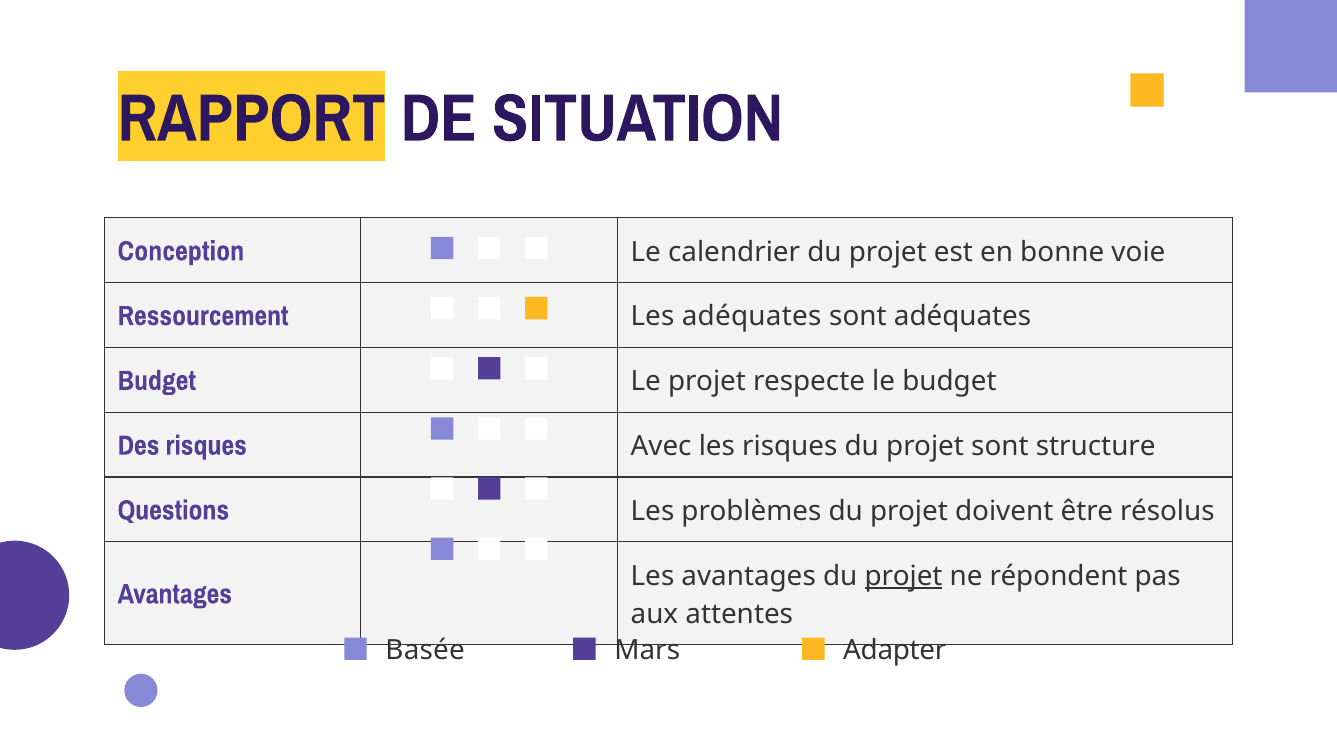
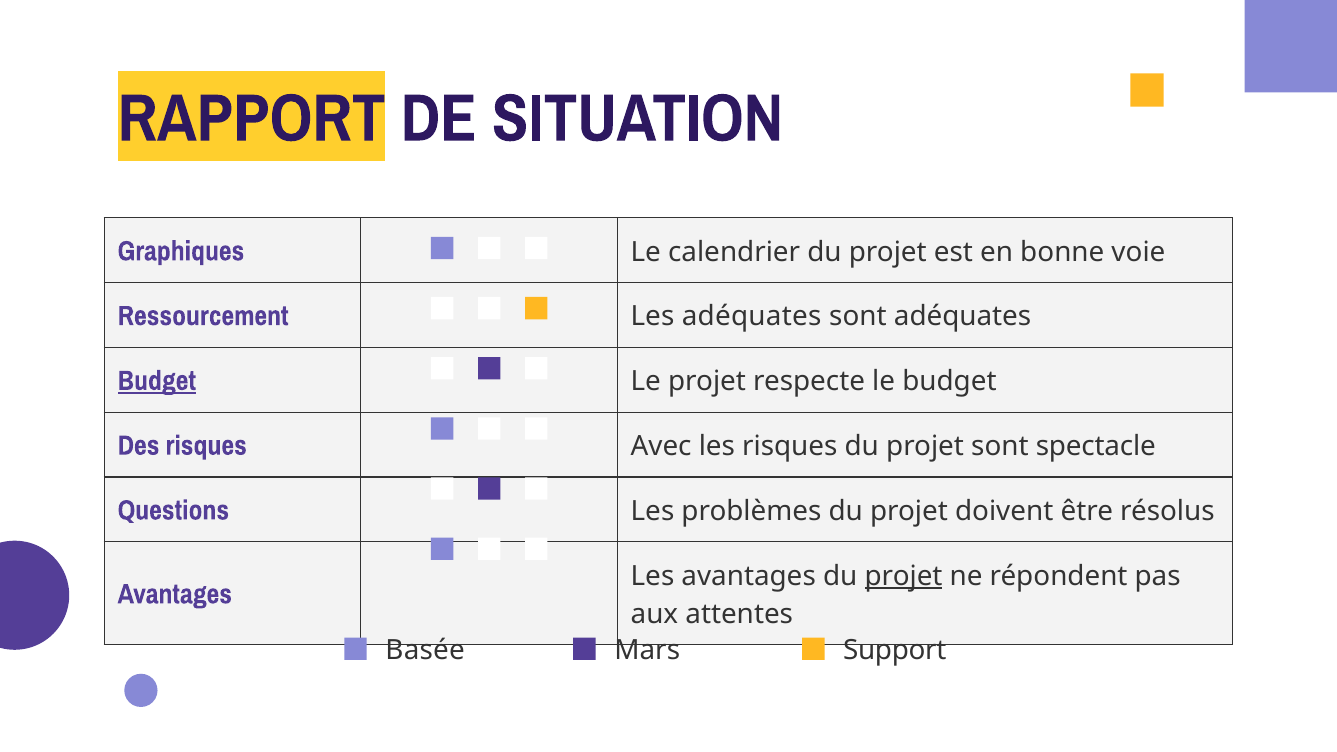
Conception: Conception -> Graphiques
Budget at (157, 381) underline: none -> present
structure: structure -> spectacle
Adapter: Adapter -> Support
